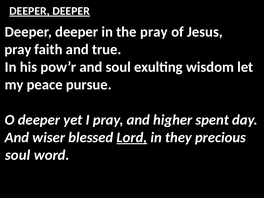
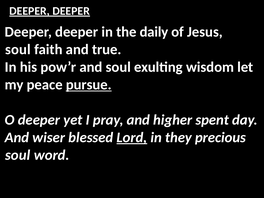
the pray: pray -> daily
pray at (18, 49): pray -> soul
pursue underline: none -> present
